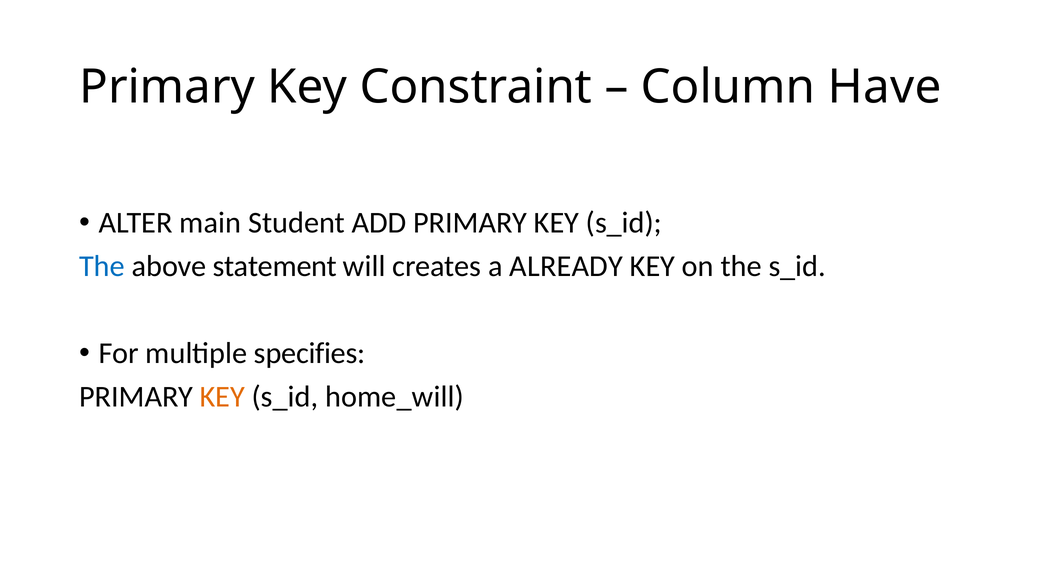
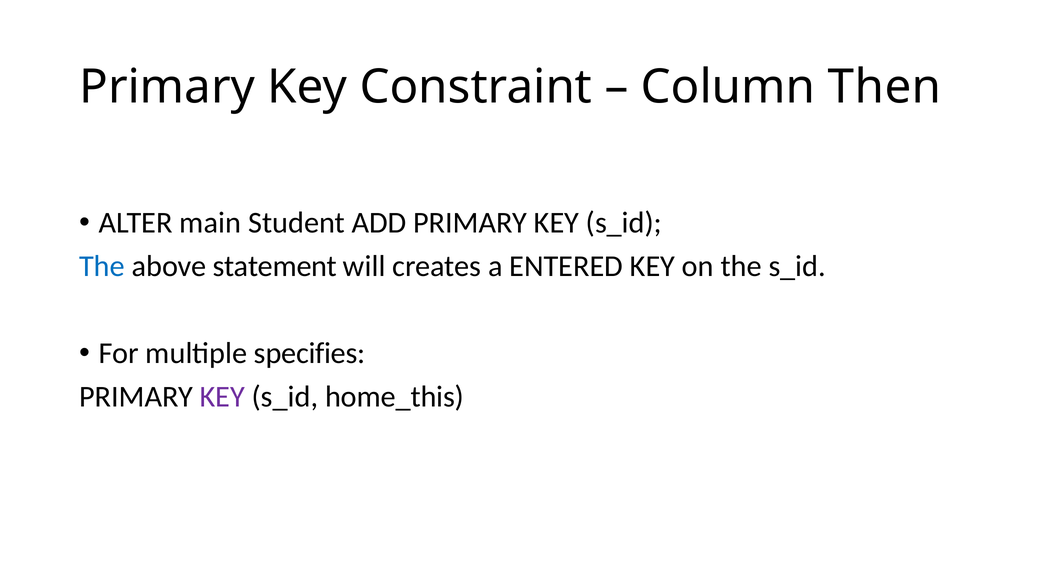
Have: Have -> Then
ALREADY: ALREADY -> ENTERED
KEY at (222, 397) colour: orange -> purple
home_will: home_will -> home_this
